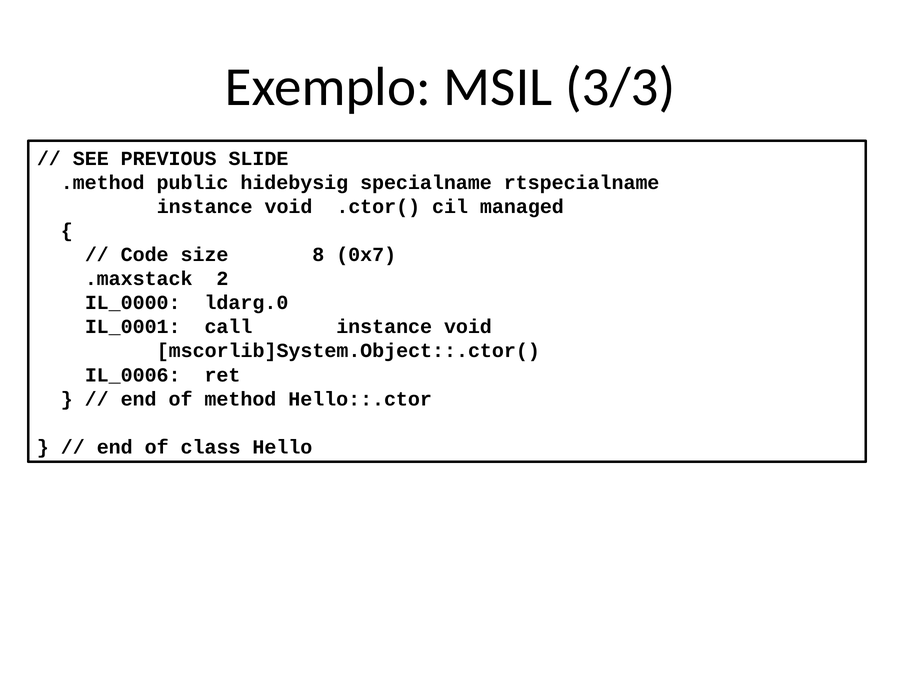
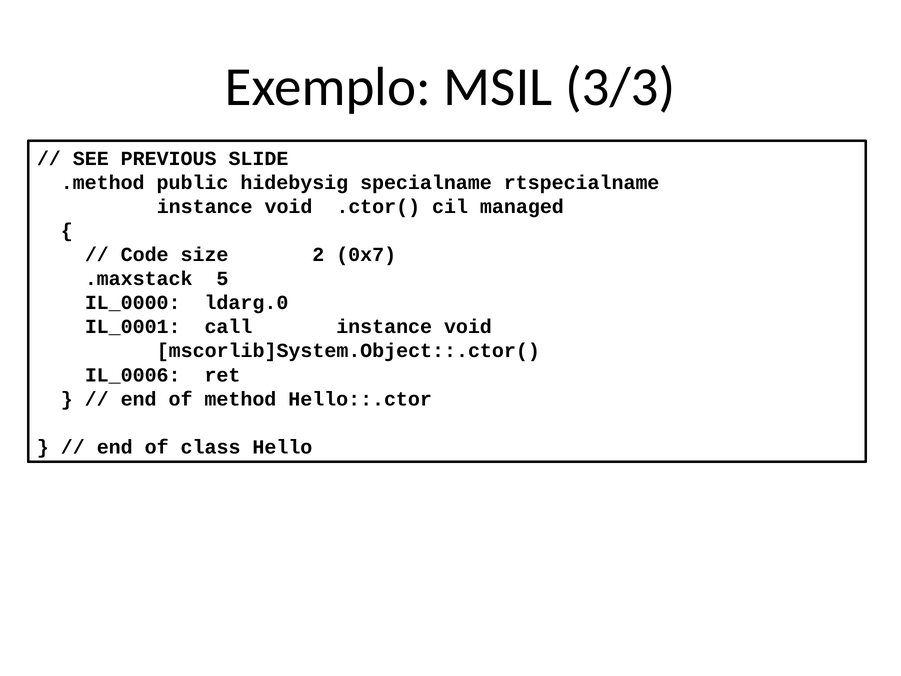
8: 8 -> 2
2: 2 -> 5
